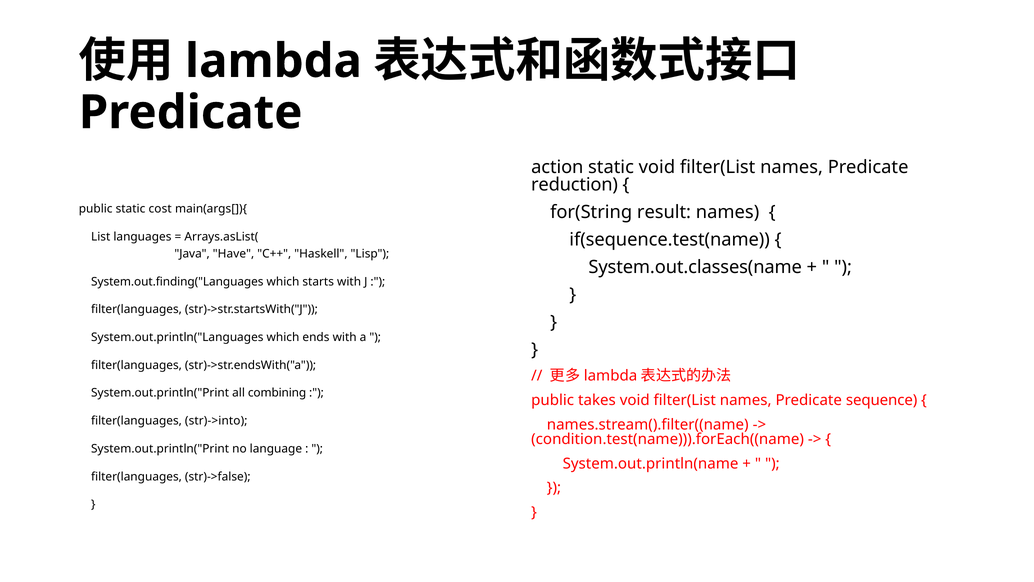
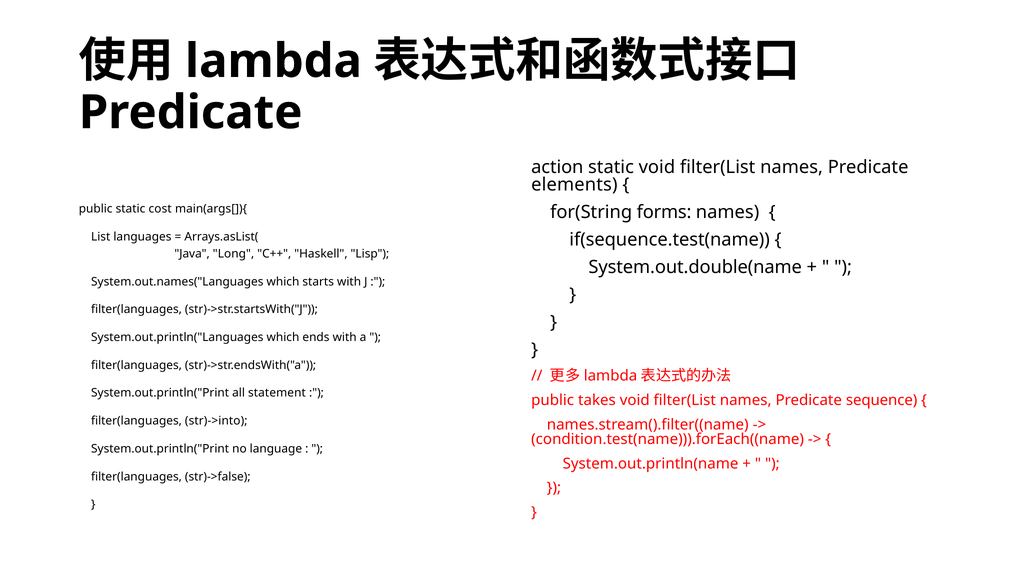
reduction: reduction -> elements
result: result -> forms
Have: Have -> Long
System.out.classes(name: System.out.classes(name -> System.out.double(name
System.out.finding("Languages: System.out.finding("Languages -> System.out.names("Languages
combining: combining -> statement
